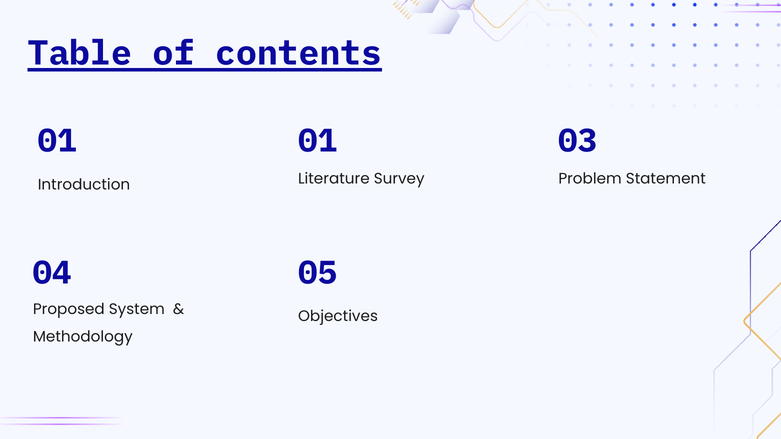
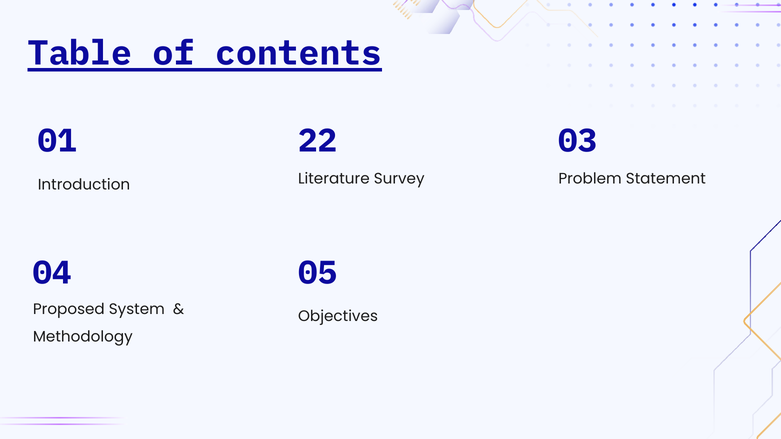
01 01: 01 -> 22
